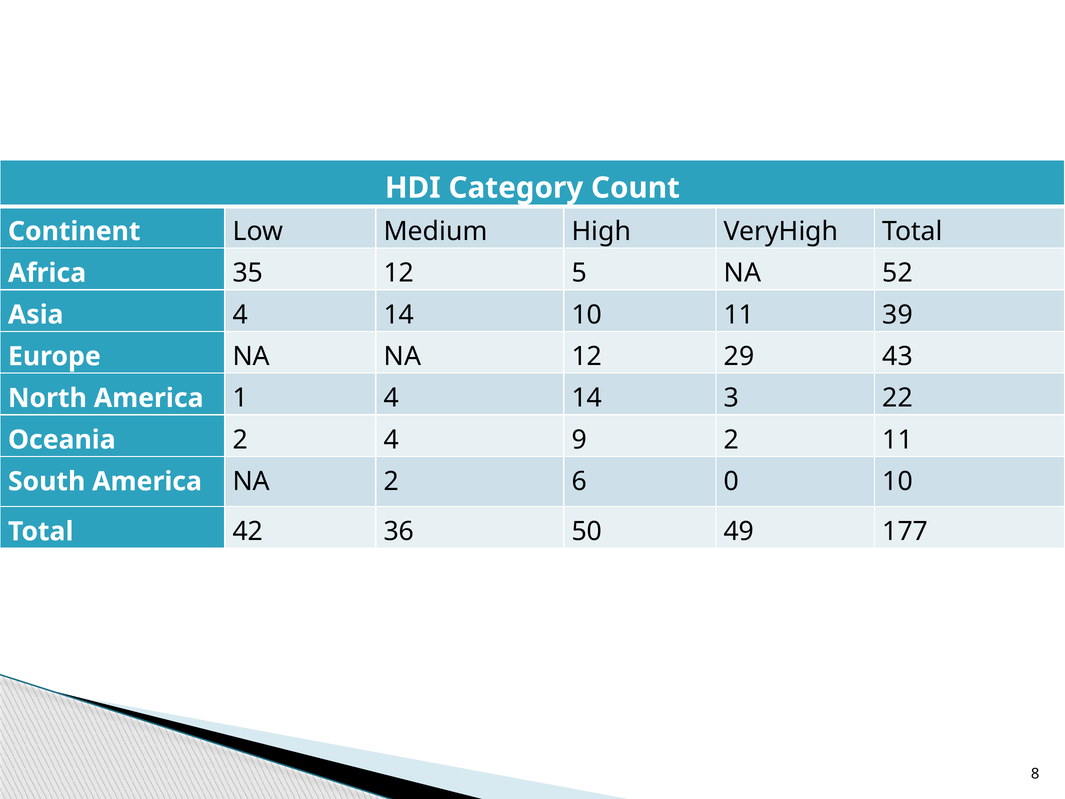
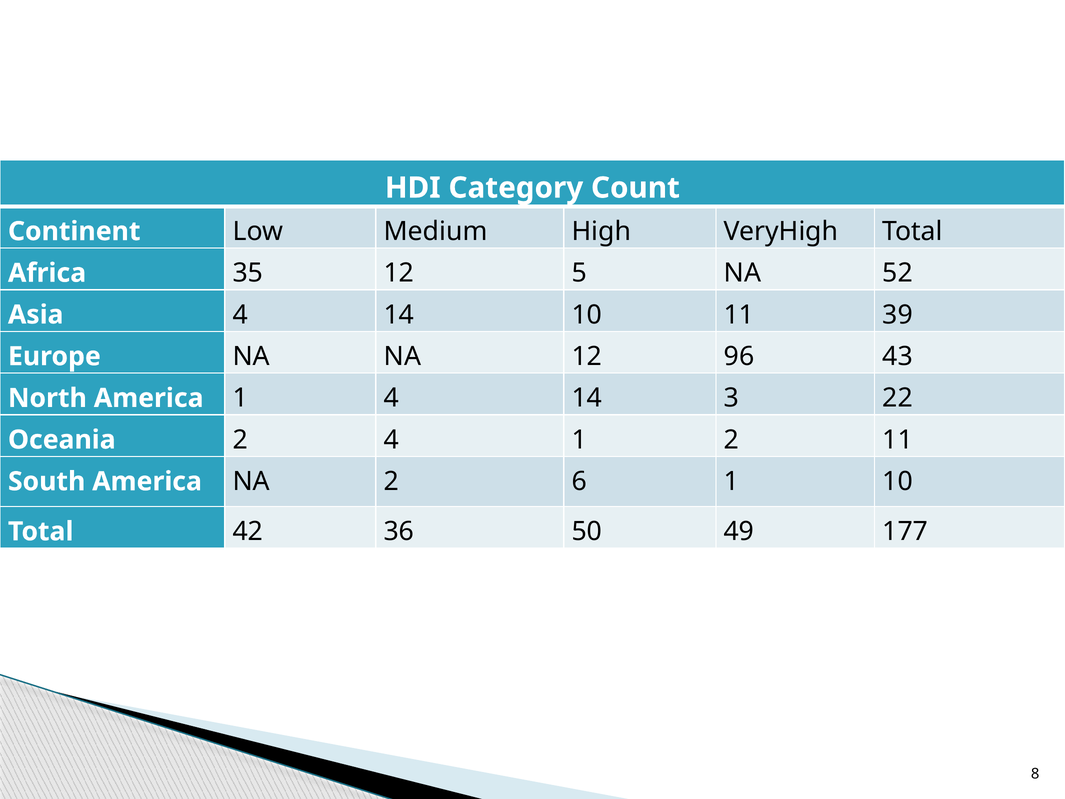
29: 29 -> 96
4 9: 9 -> 1
6 0: 0 -> 1
